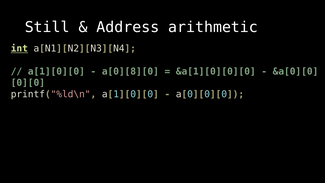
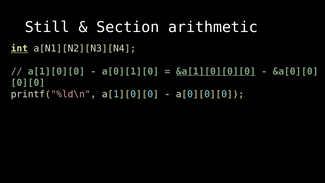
Address: Address -> Section
a[0][8][0: a[0][8][0 -> a[0][1][0
&a[1][0][0][0 underline: none -> present
